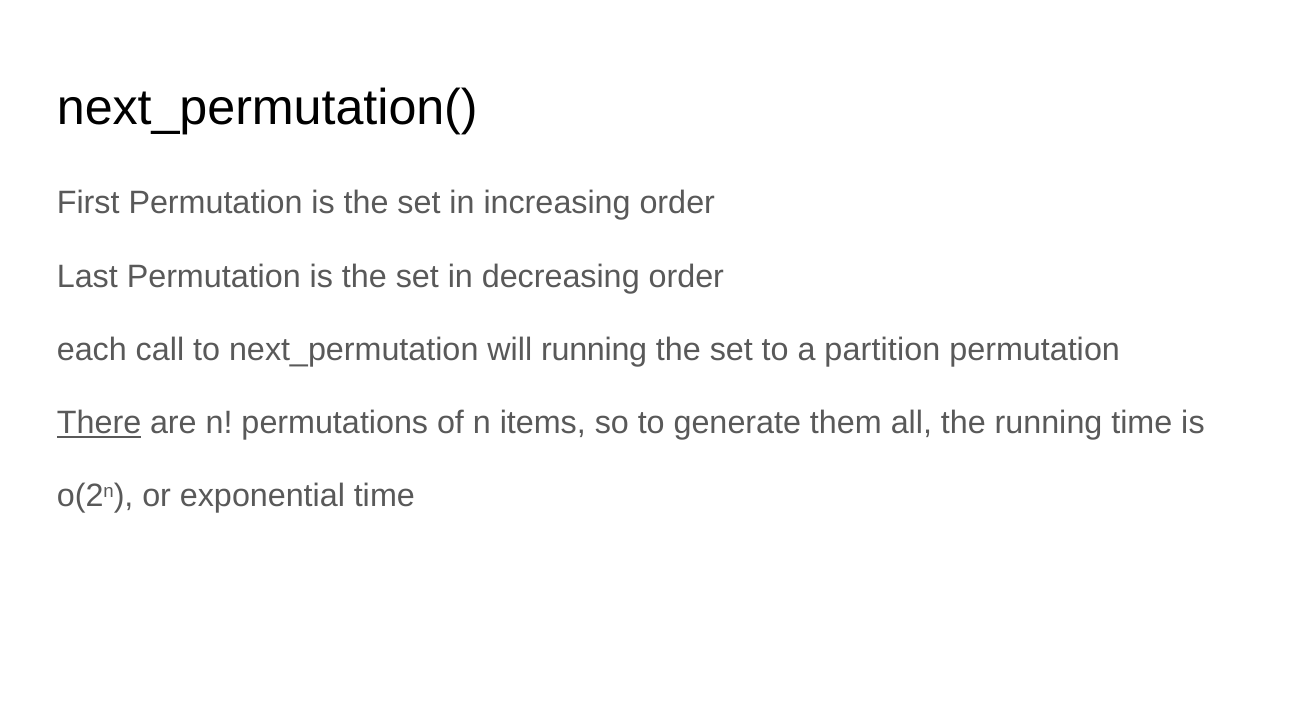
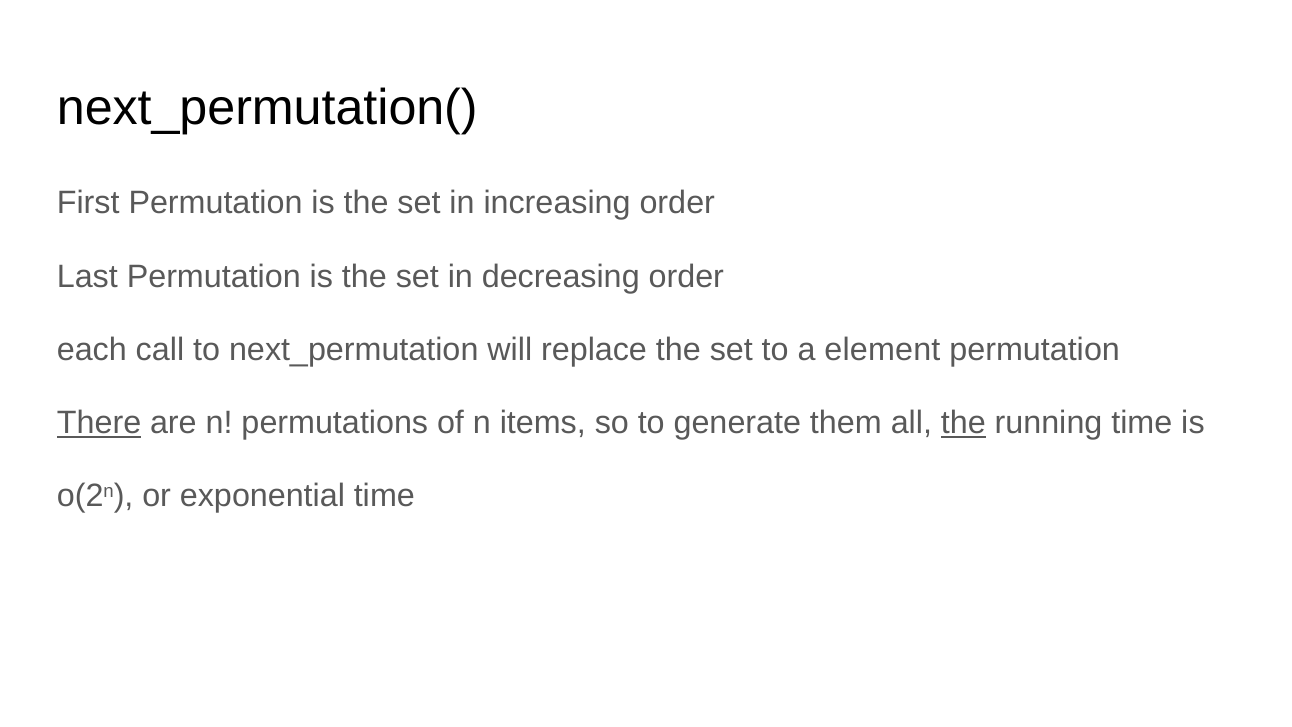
will running: running -> replace
partition: partition -> element
the at (963, 423) underline: none -> present
